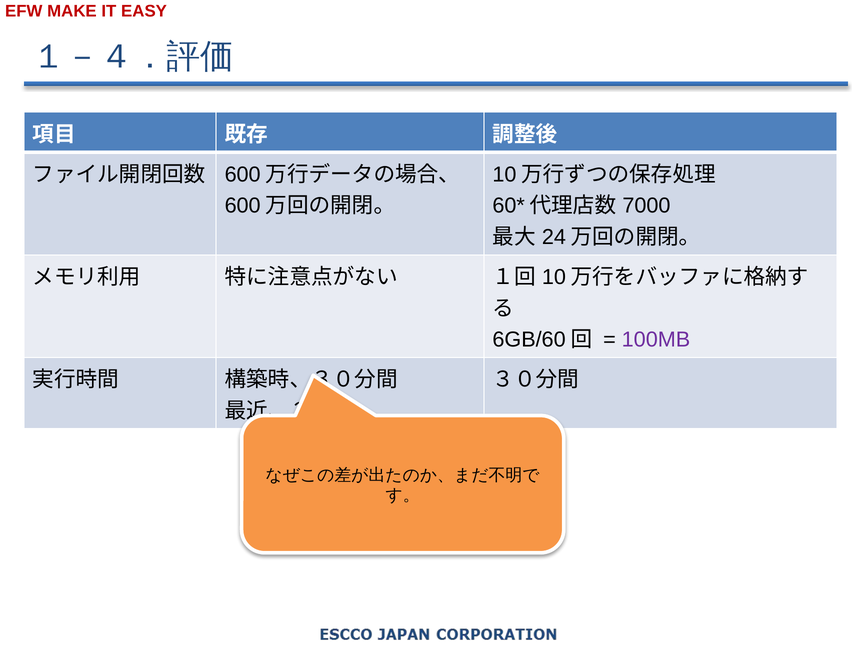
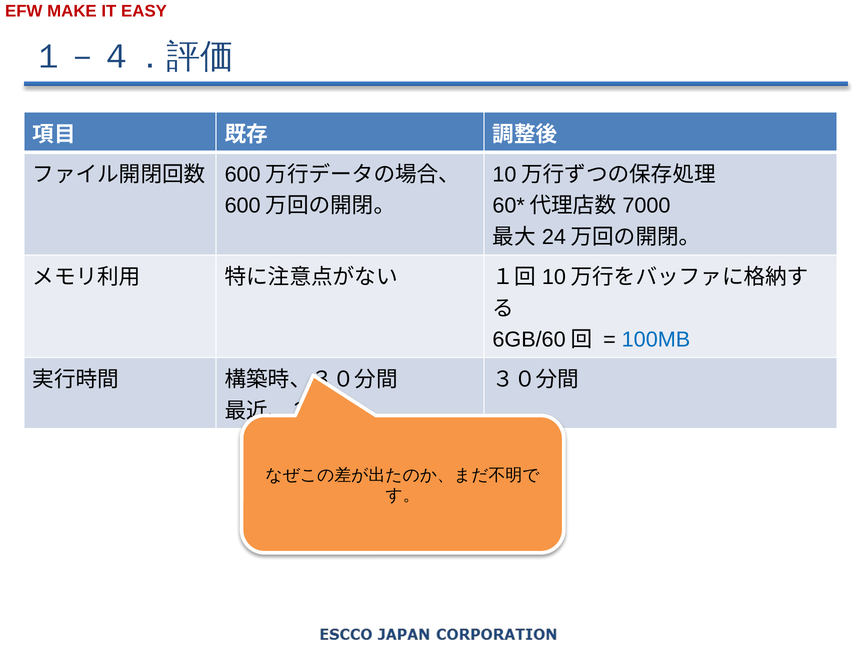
100MB colour: purple -> blue
